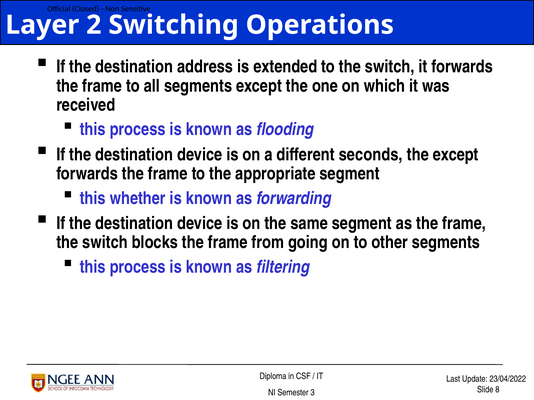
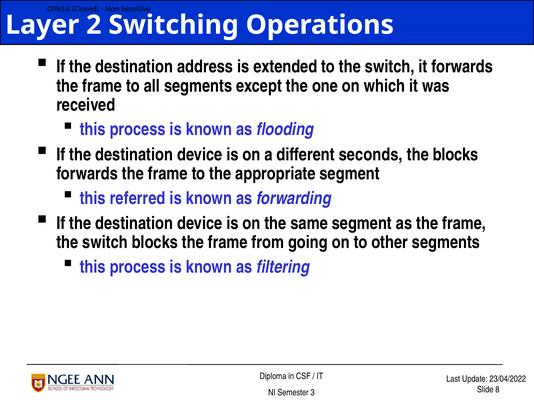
the except: except -> blocks
whether: whether -> referred
